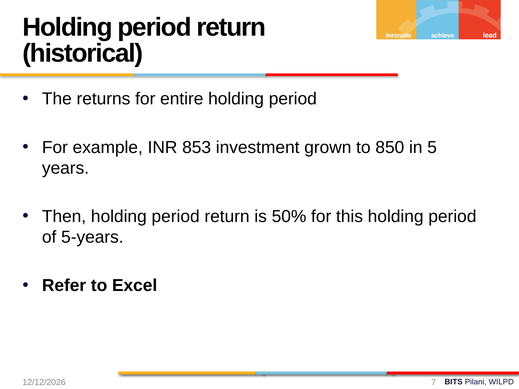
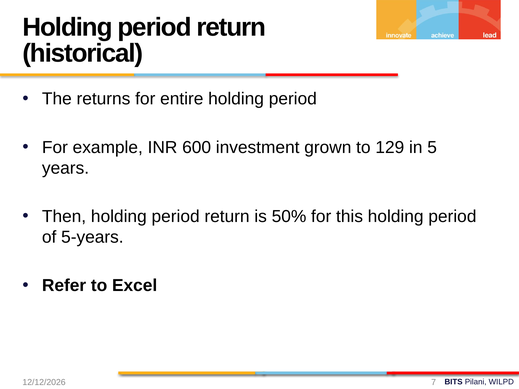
853: 853 -> 600
850: 850 -> 129
